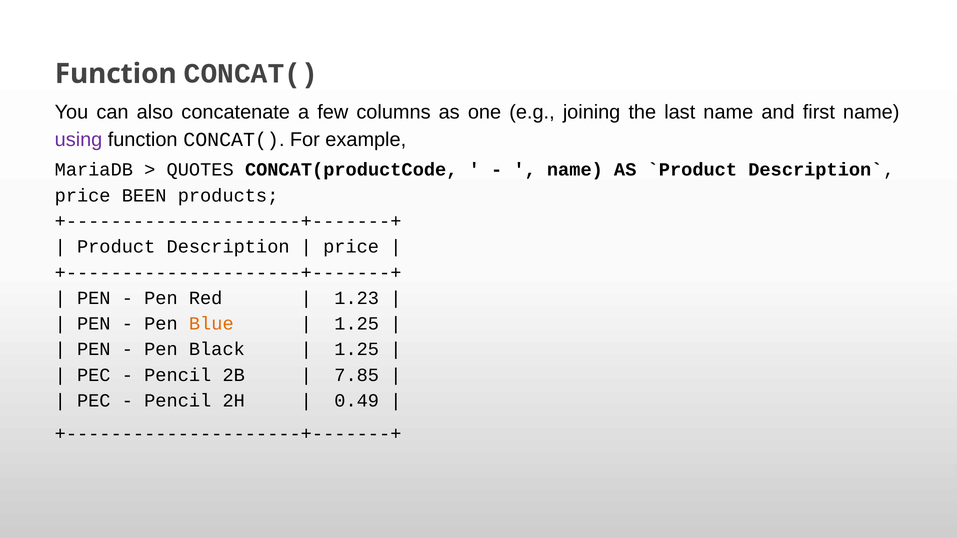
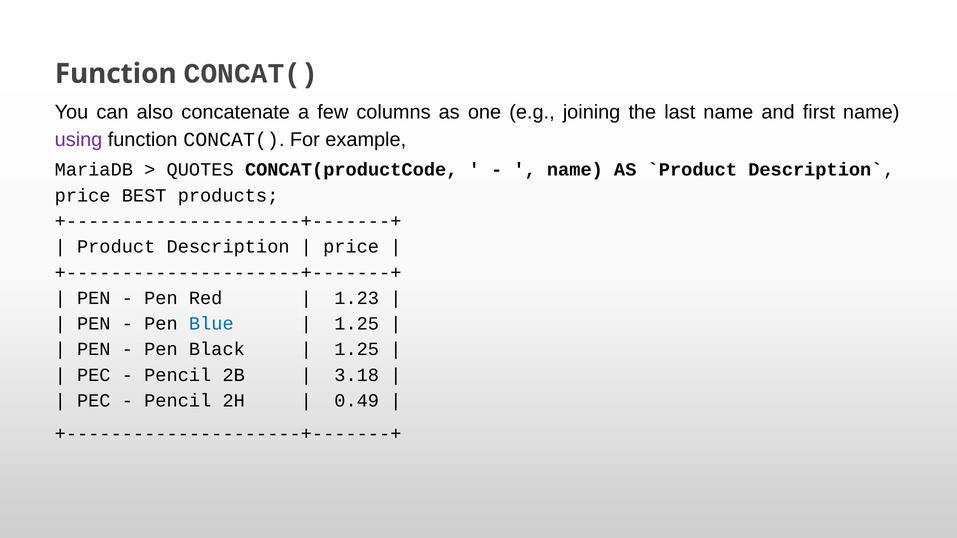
BEEN: BEEN -> BEST
Blue colour: orange -> blue
7.85: 7.85 -> 3.18
